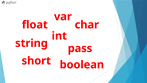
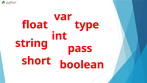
char: char -> type
